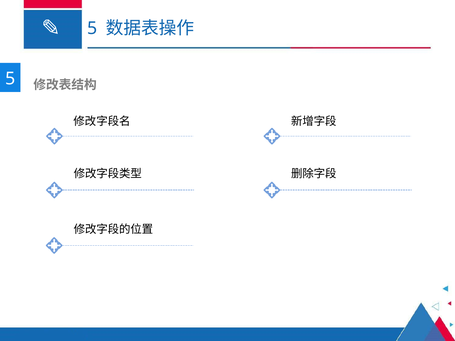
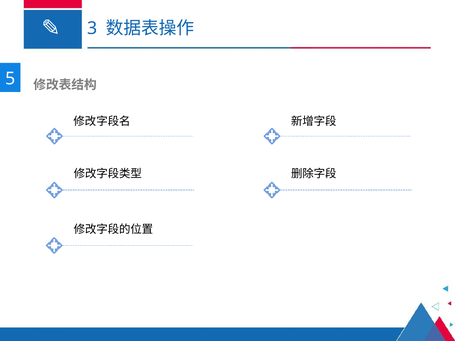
5 at (92, 28): 5 -> 3
